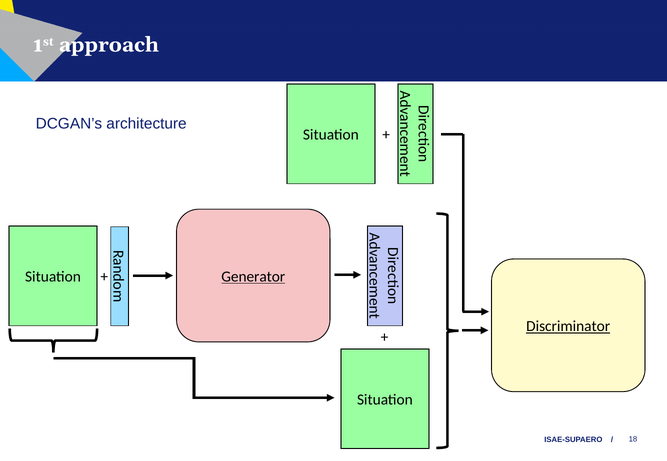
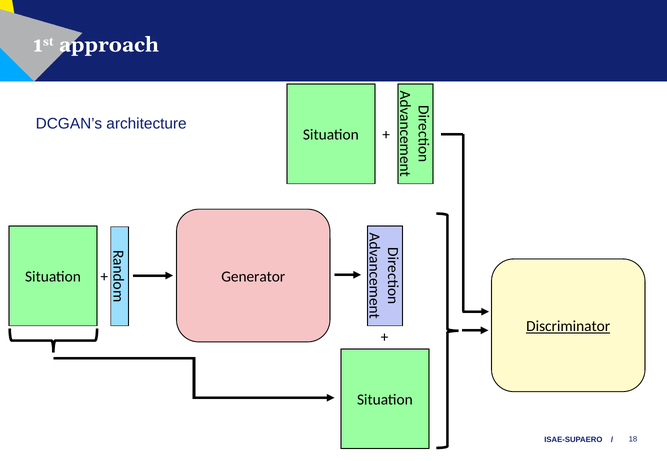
Generator underline: present -> none
